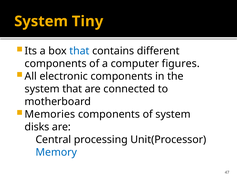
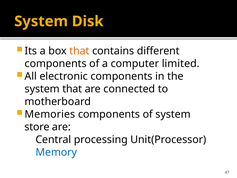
Tiny: Tiny -> Disk
that at (79, 51) colour: blue -> orange
figures: figures -> limited
disks: disks -> store
